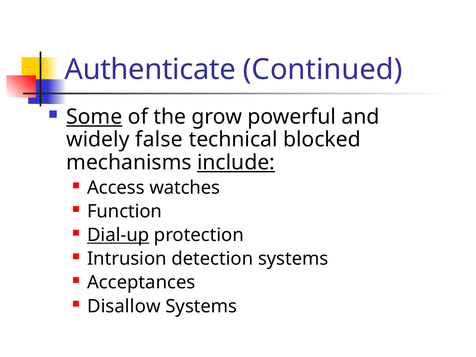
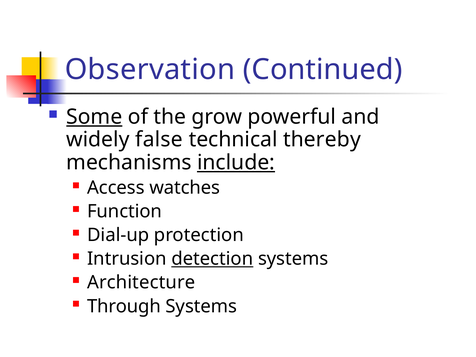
Authenticate: Authenticate -> Observation
blocked: blocked -> thereby
Dial-up underline: present -> none
detection underline: none -> present
Acceptances: Acceptances -> Architecture
Disallow: Disallow -> Through
